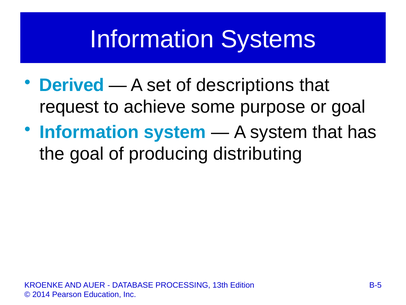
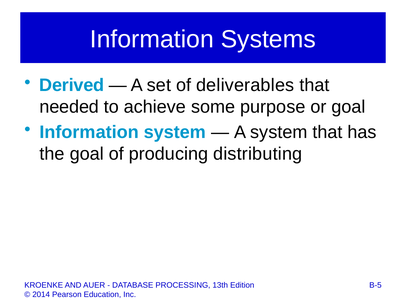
descriptions: descriptions -> deliverables
request: request -> needed
